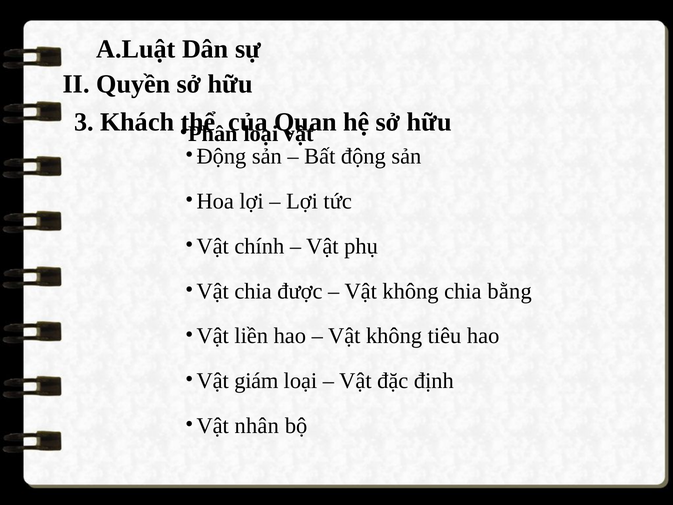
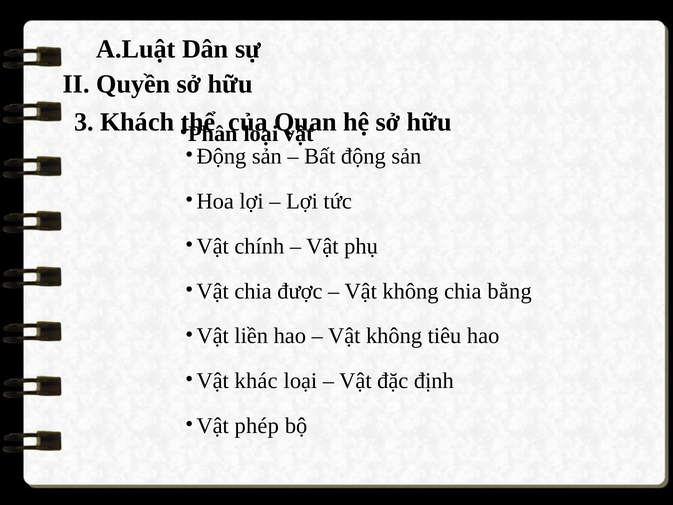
giám: giám -> khác
nhân: nhân -> phép
